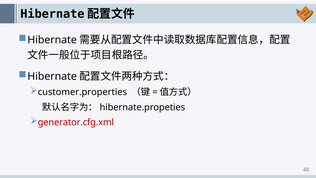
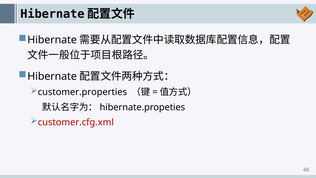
generator.cfg.xml: generator.cfg.xml -> customer.cfg.xml
